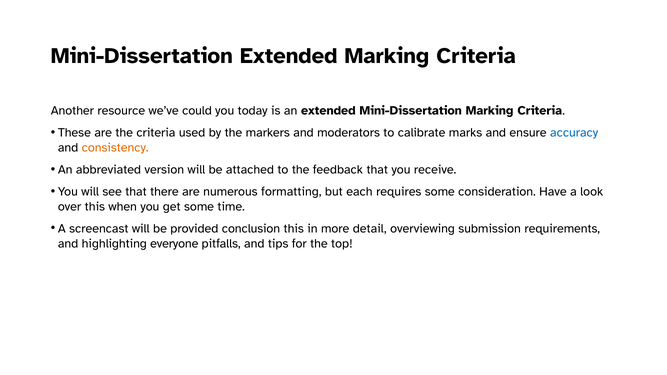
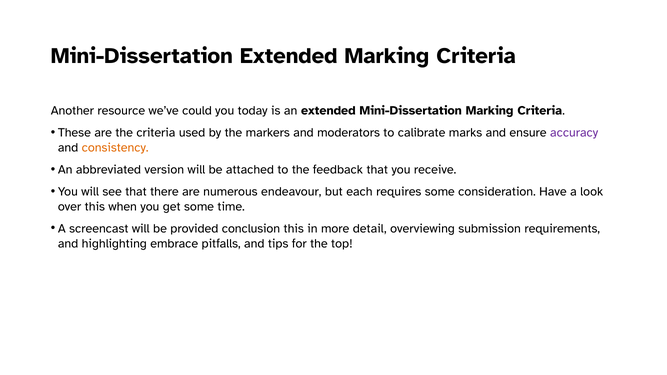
accuracy colour: blue -> purple
formatting: formatting -> endeavour
everyone: everyone -> embrace
